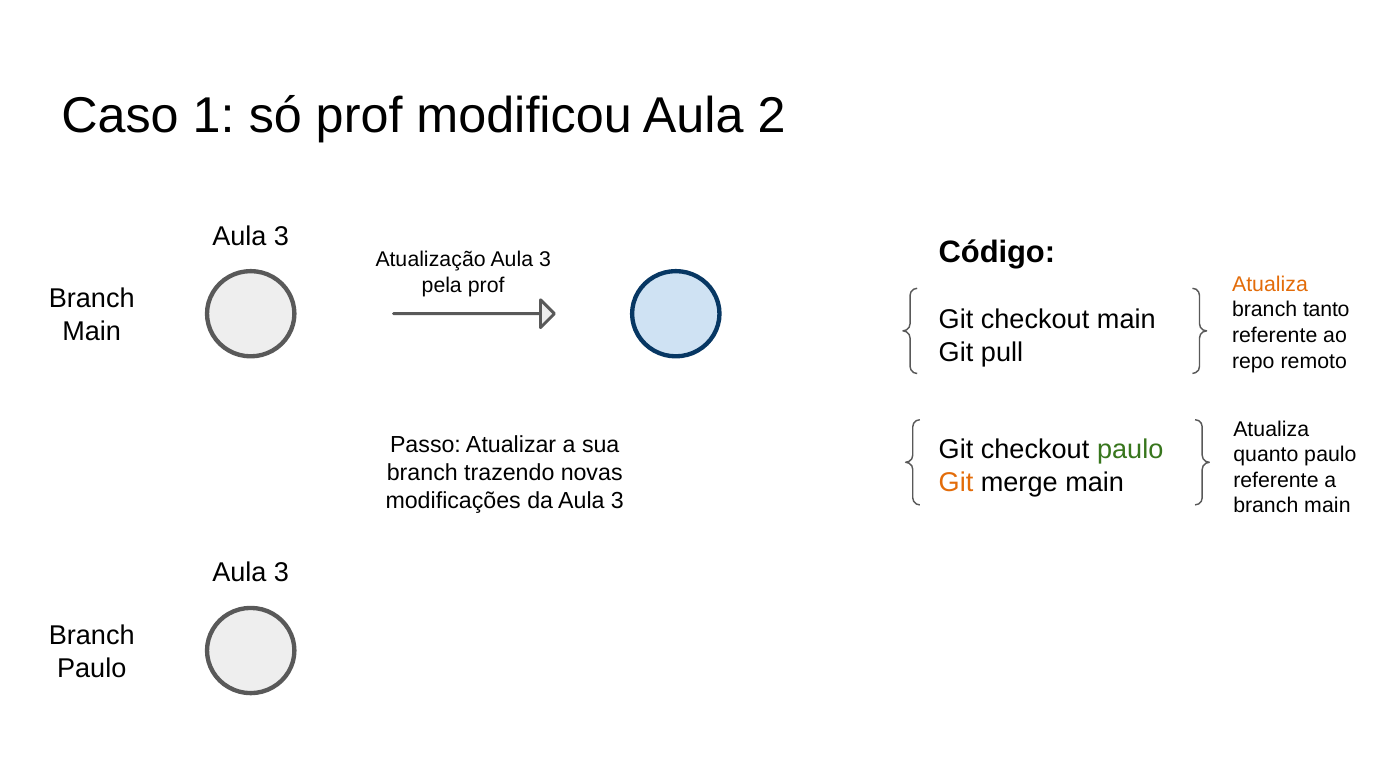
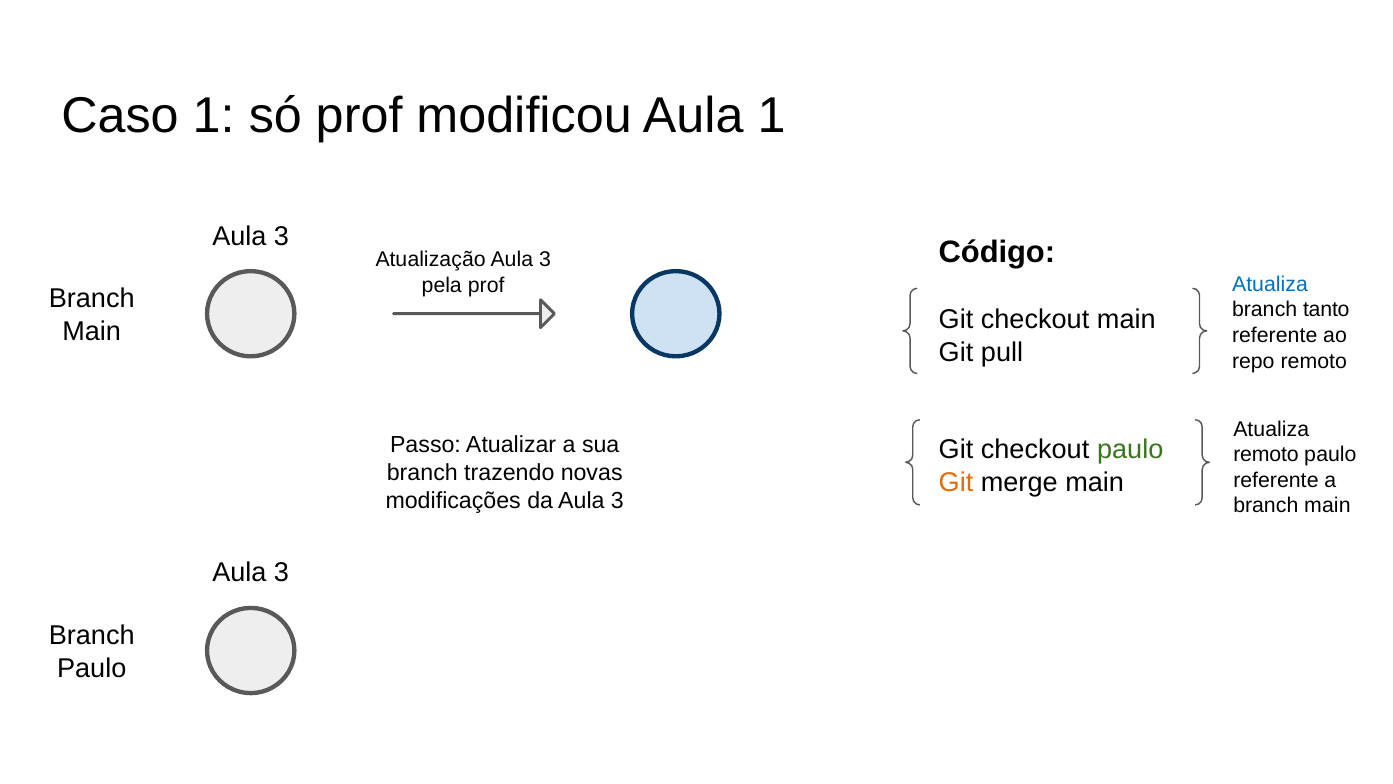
Aula 2: 2 -> 1
Atualiza at (1270, 284) colour: orange -> blue
quanto at (1266, 454): quanto -> remoto
